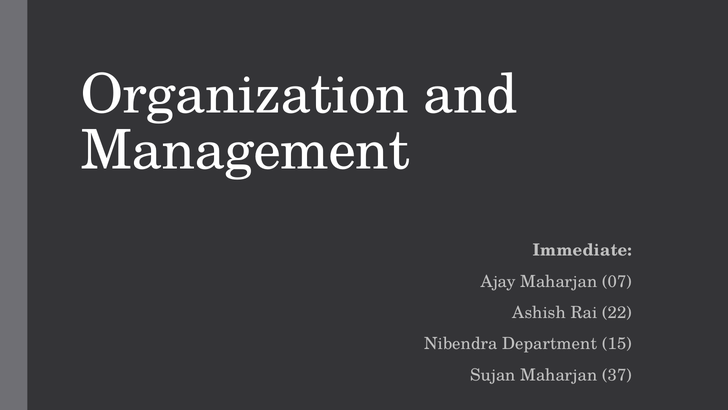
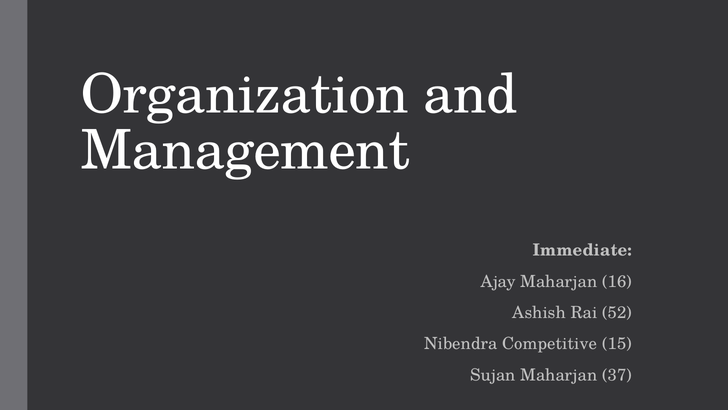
07: 07 -> 16
22: 22 -> 52
Department: Department -> Competitive
